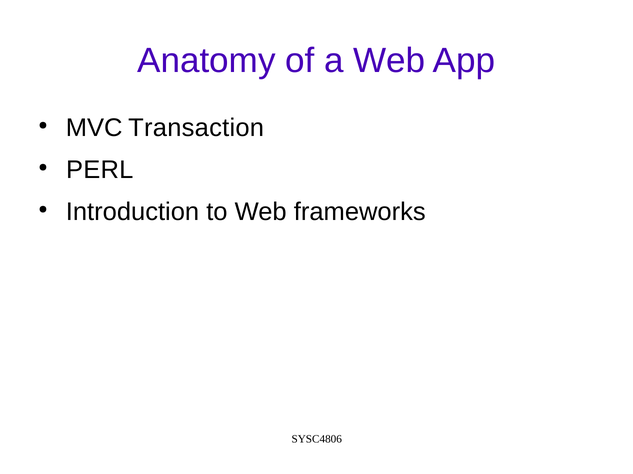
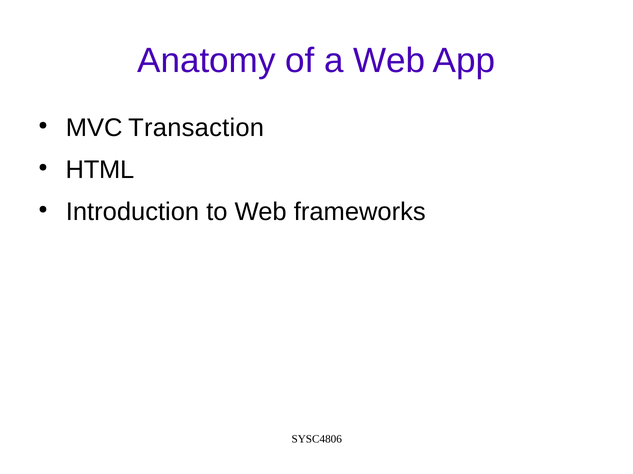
PERL: PERL -> HTML
